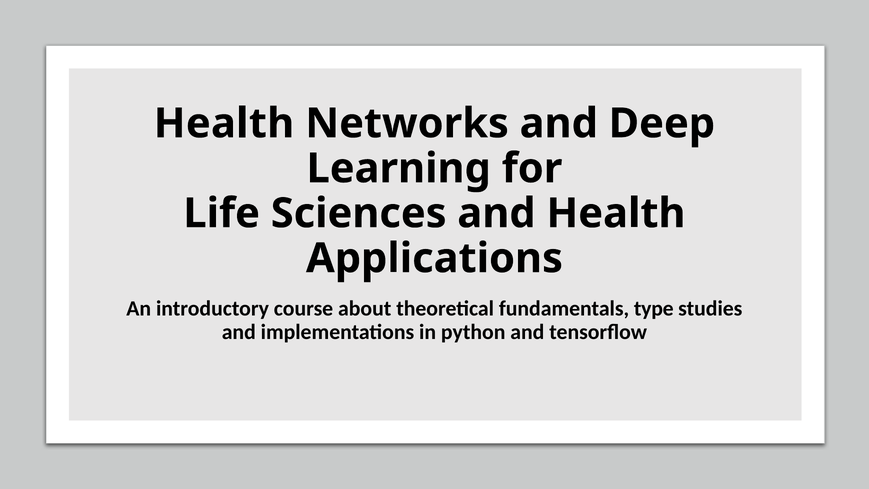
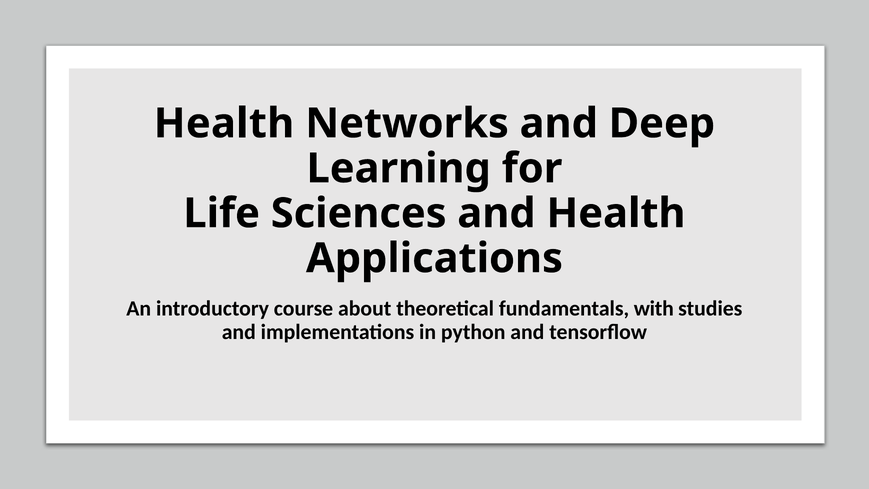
type: type -> with
